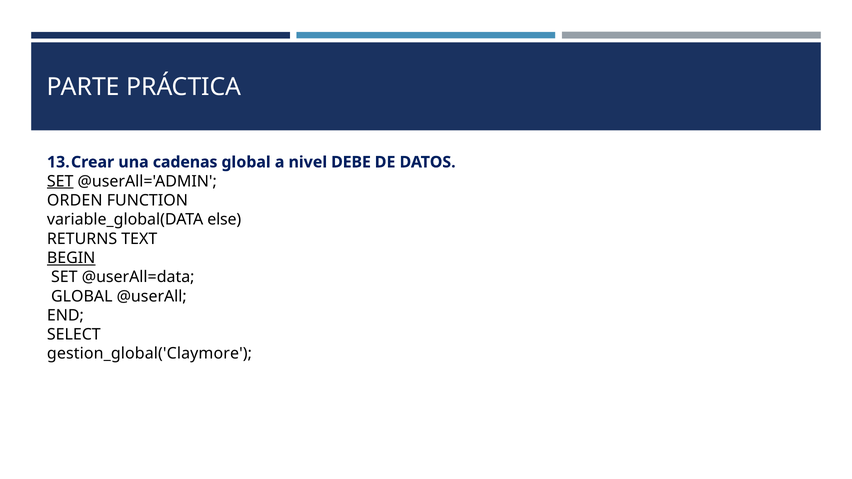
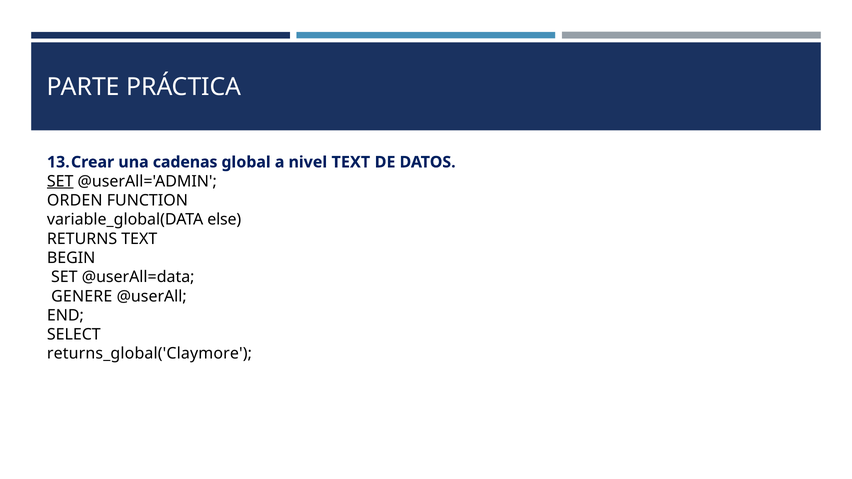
nivel DEBE: DEBE -> TEXT
BEGIN underline: present -> none
GLOBAL at (82, 296): GLOBAL -> GENERE
gestion_global('Claymore: gestion_global('Claymore -> returns_global('Claymore
